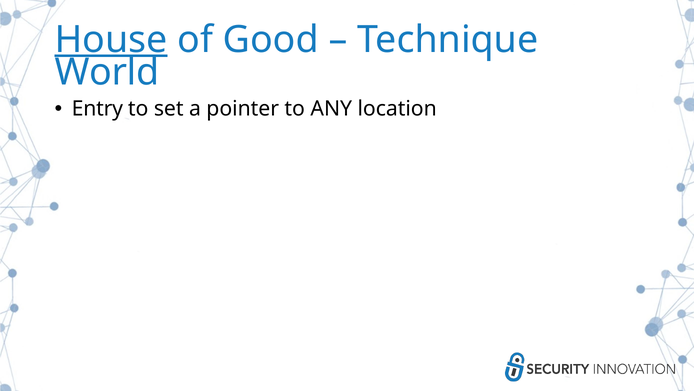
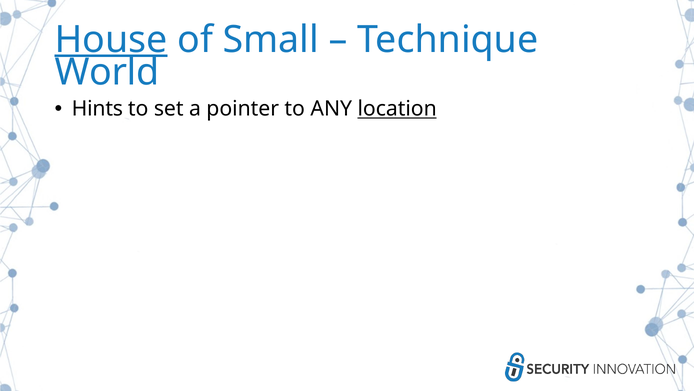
Good: Good -> Small
Entry: Entry -> Hints
location underline: none -> present
